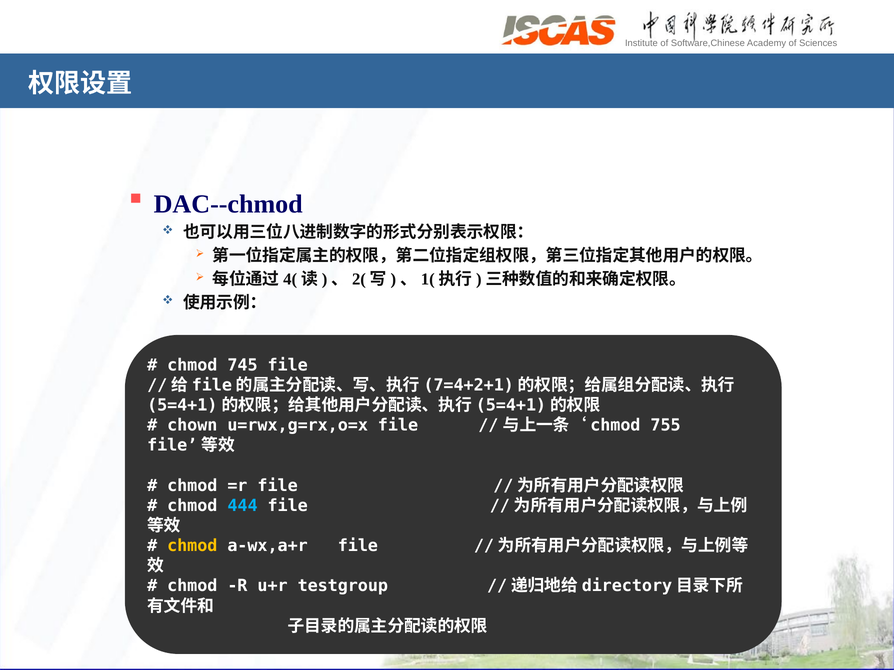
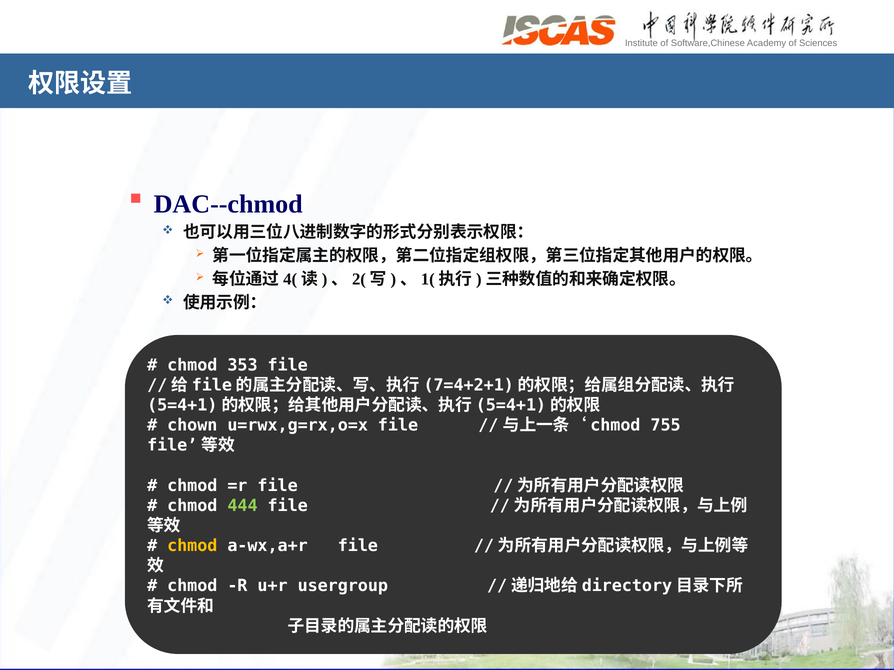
745: 745 -> 353
444 colour: light blue -> light green
testgroup: testgroup -> usergroup
